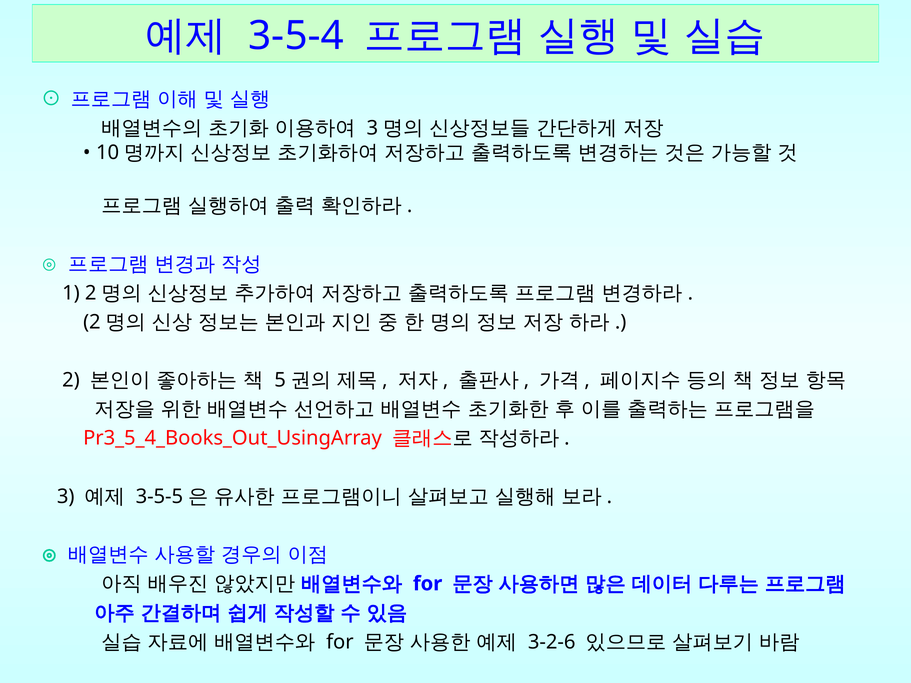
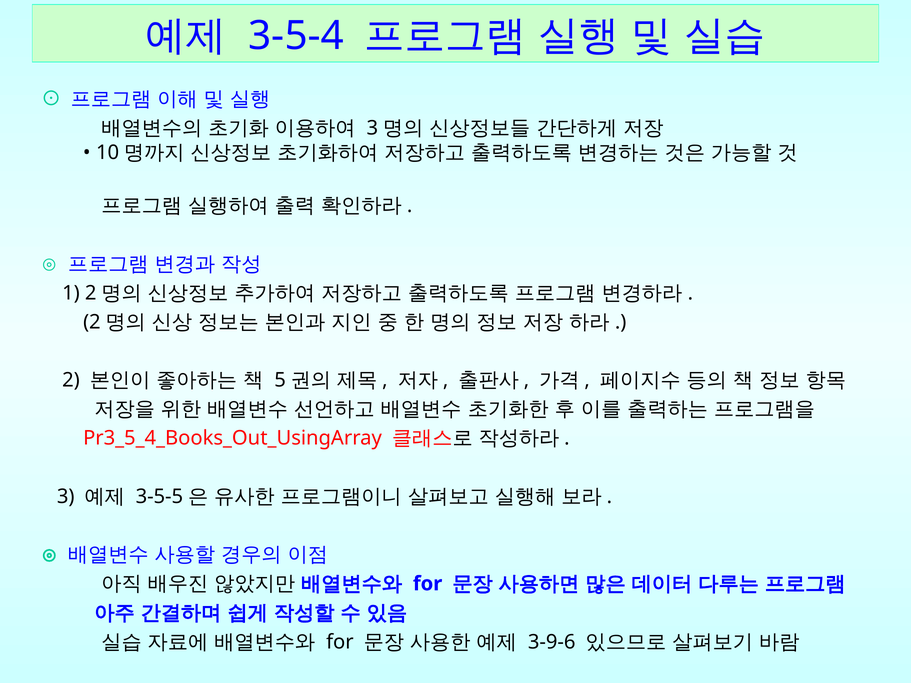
3-2-6: 3-2-6 -> 3-9-6
